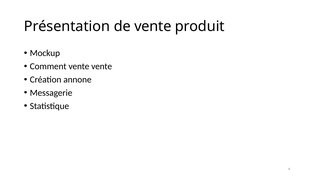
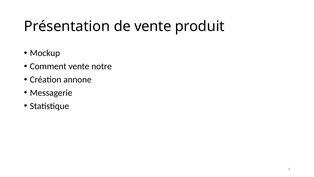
vente vente: vente -> notre
